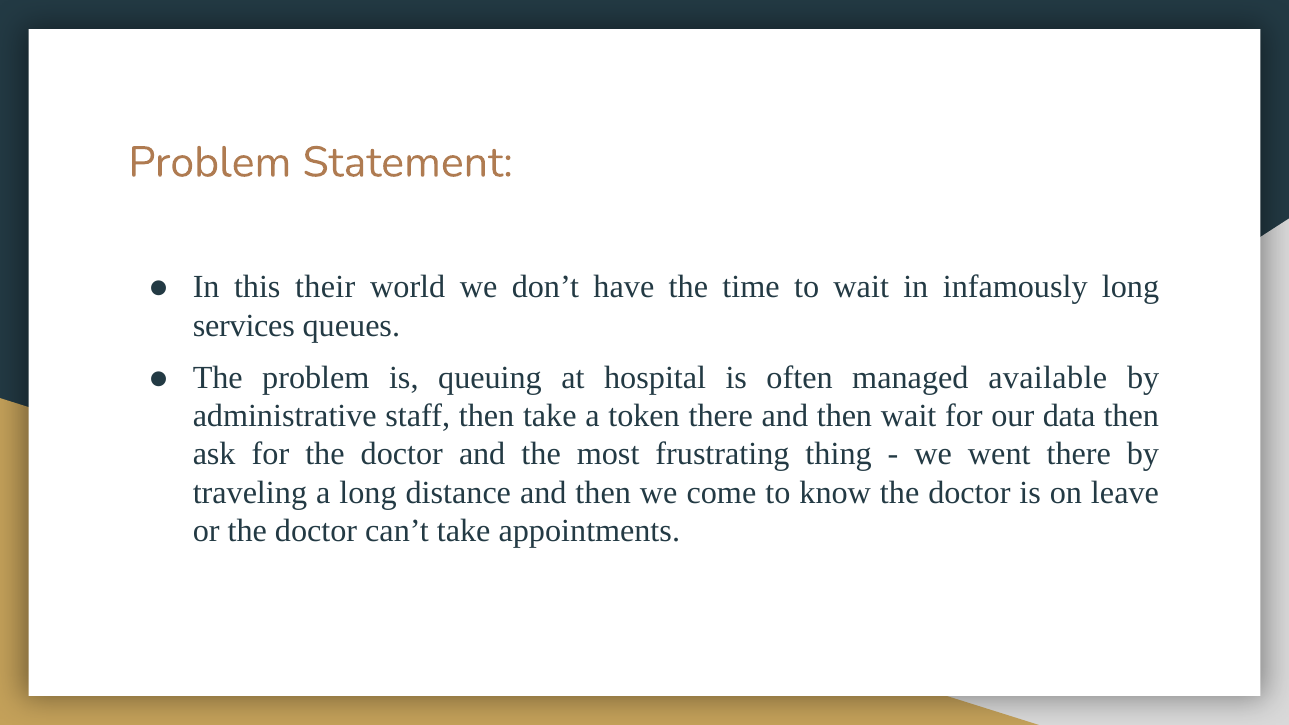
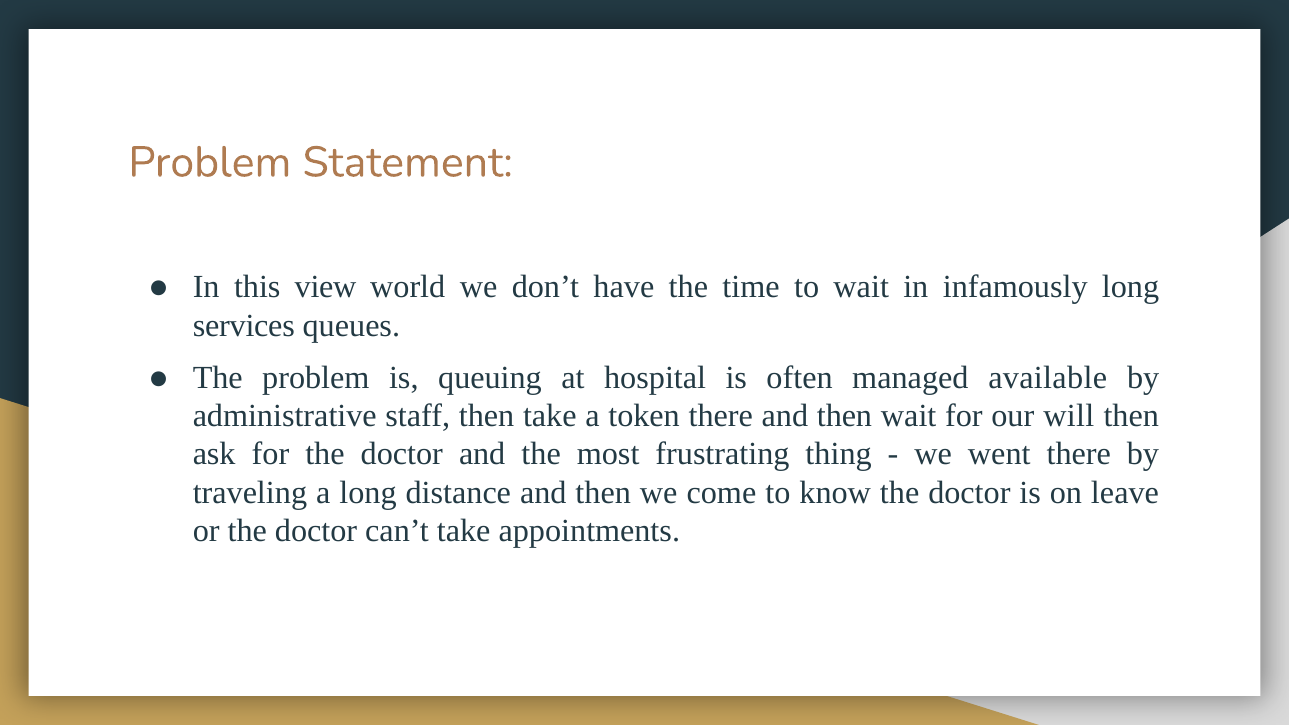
their: their -> view
data: data -> will
